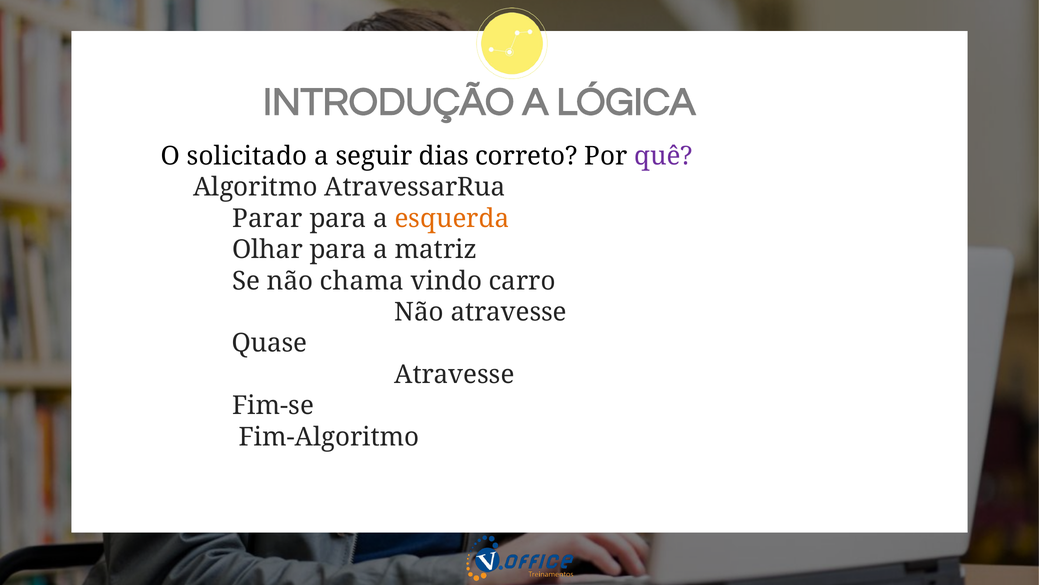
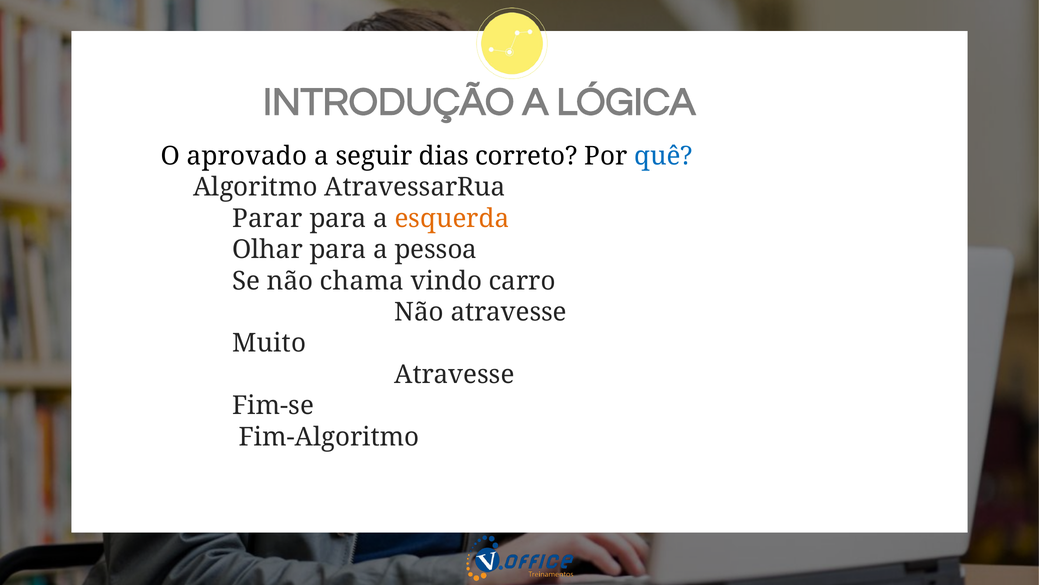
solicitado: solicitado -> aprovado
quê colour: purple -> blue
matriz: matriz -> pessoa
Quase: Quase -> Muito
